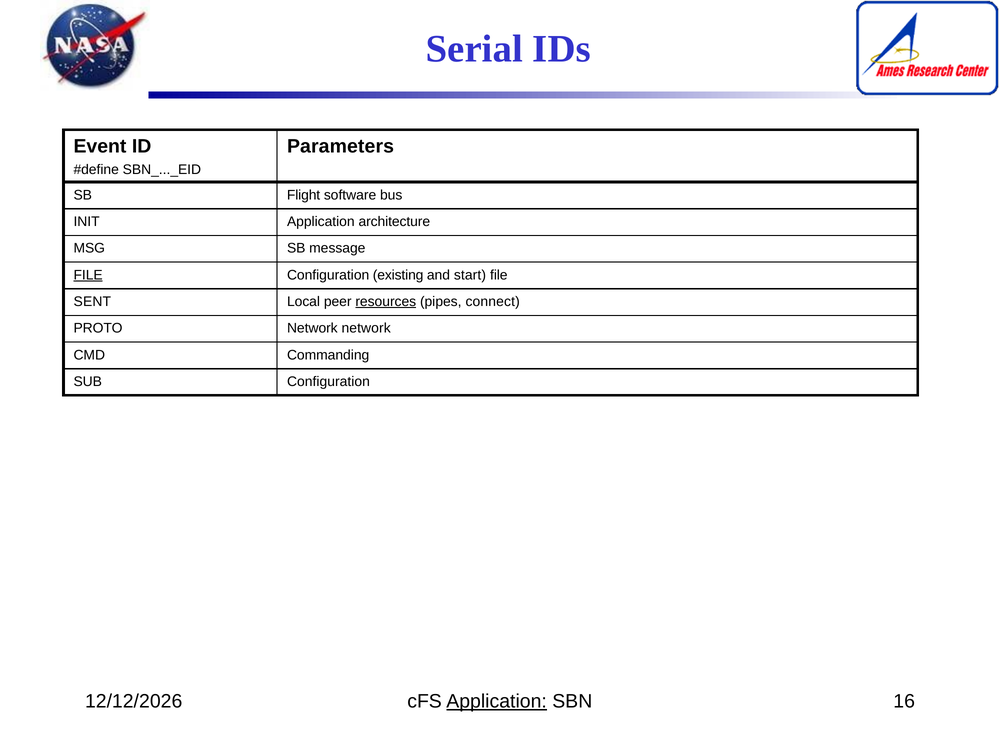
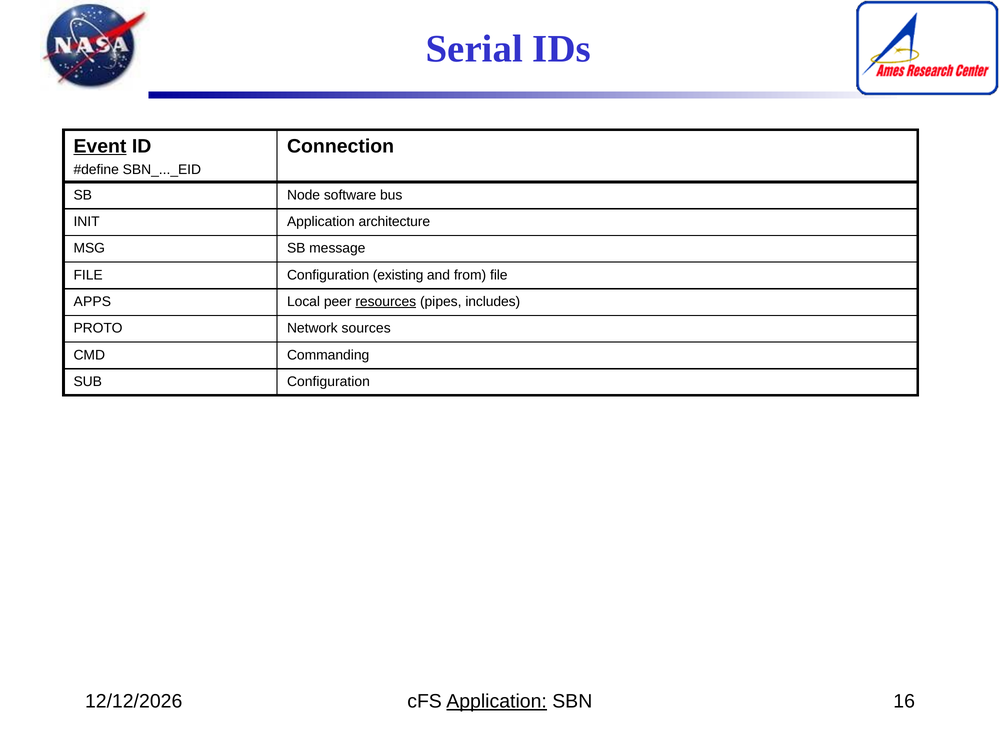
Event underline: none -> present
Parameters: Parameters -> Connection
Flight: Flight -> Node
FILE at (88, 275) underline: present -> none
start: start -> from
SENT: SENT -> APPS
connect: connect -> includes
Network network: network -> sources
